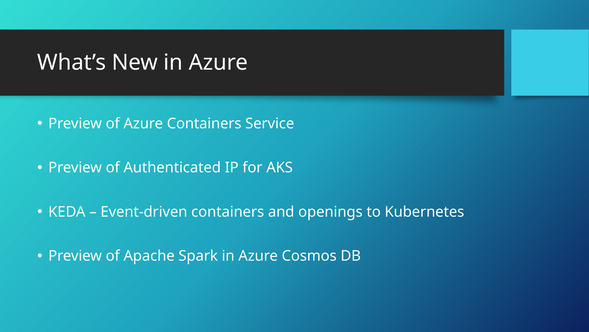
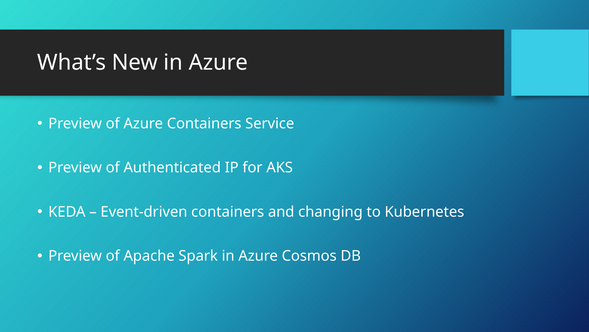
openings: openings -> changing
